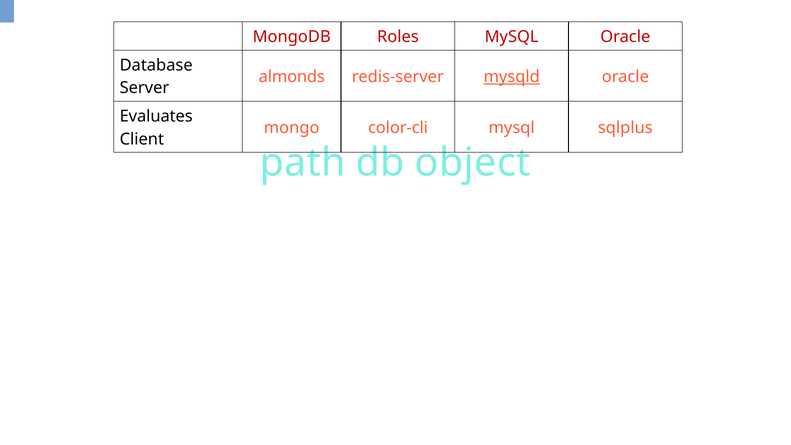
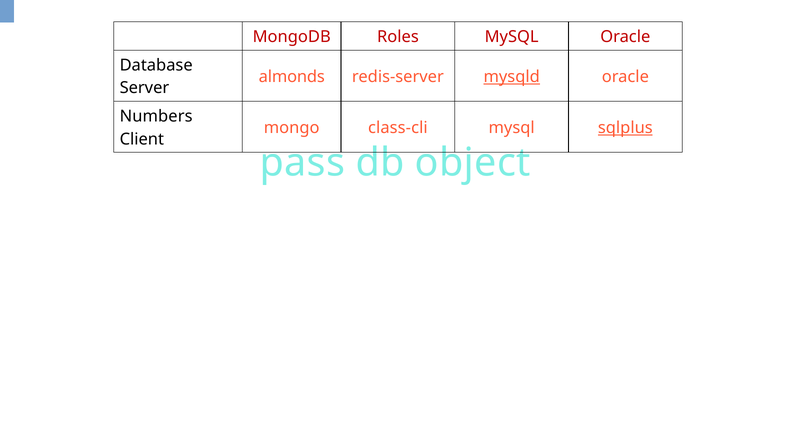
Evaluates: Evaluates -> Numbers
color-cli: color-cli -> class-cli
sqlplus underline: none -> present
path: path -> pass
